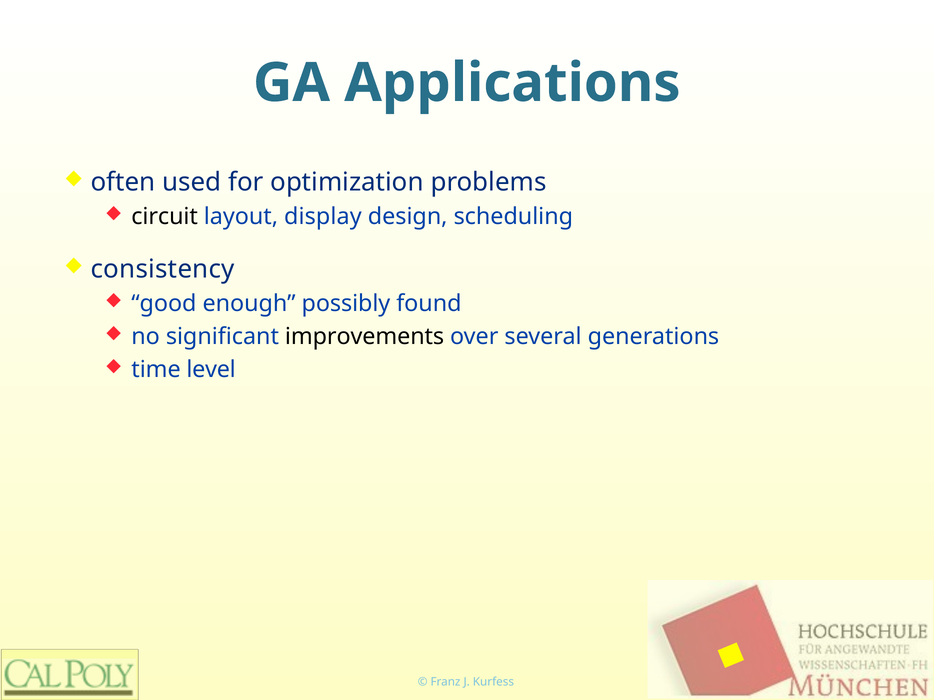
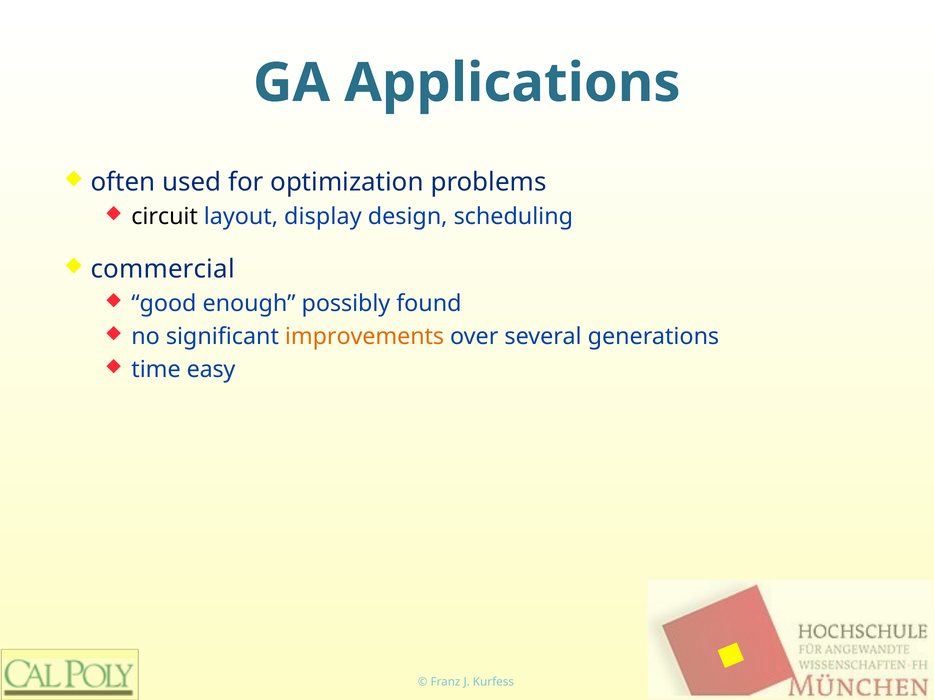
consistency: consistency -> commercial
improvements colour: black -> orange
level: level -> easy
